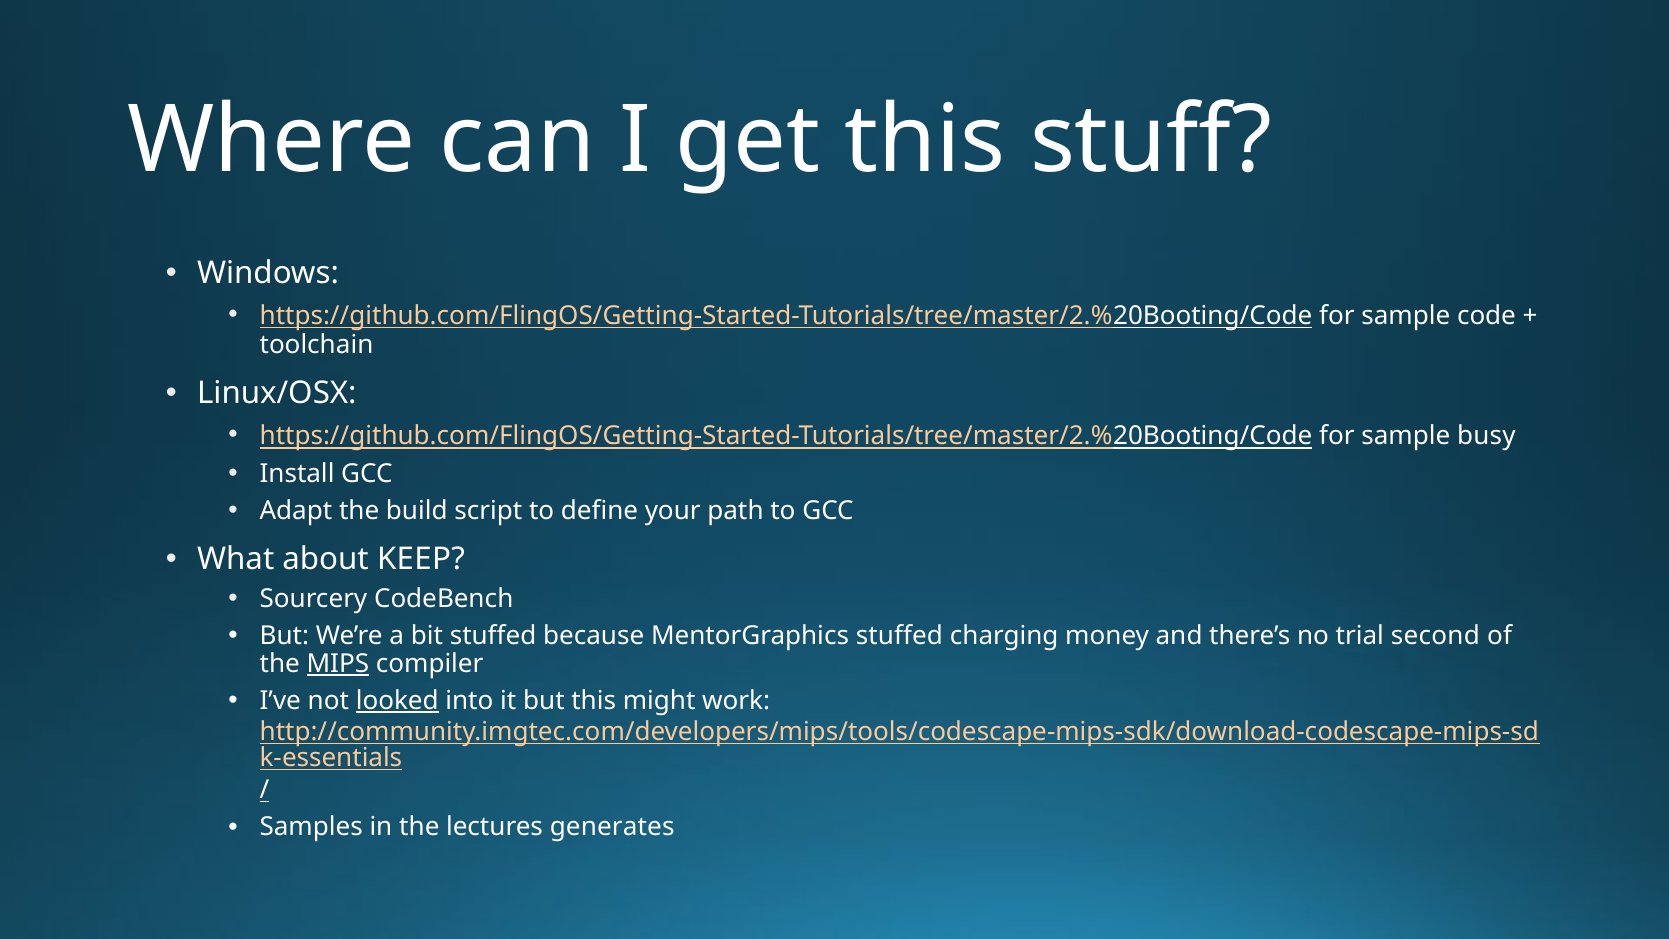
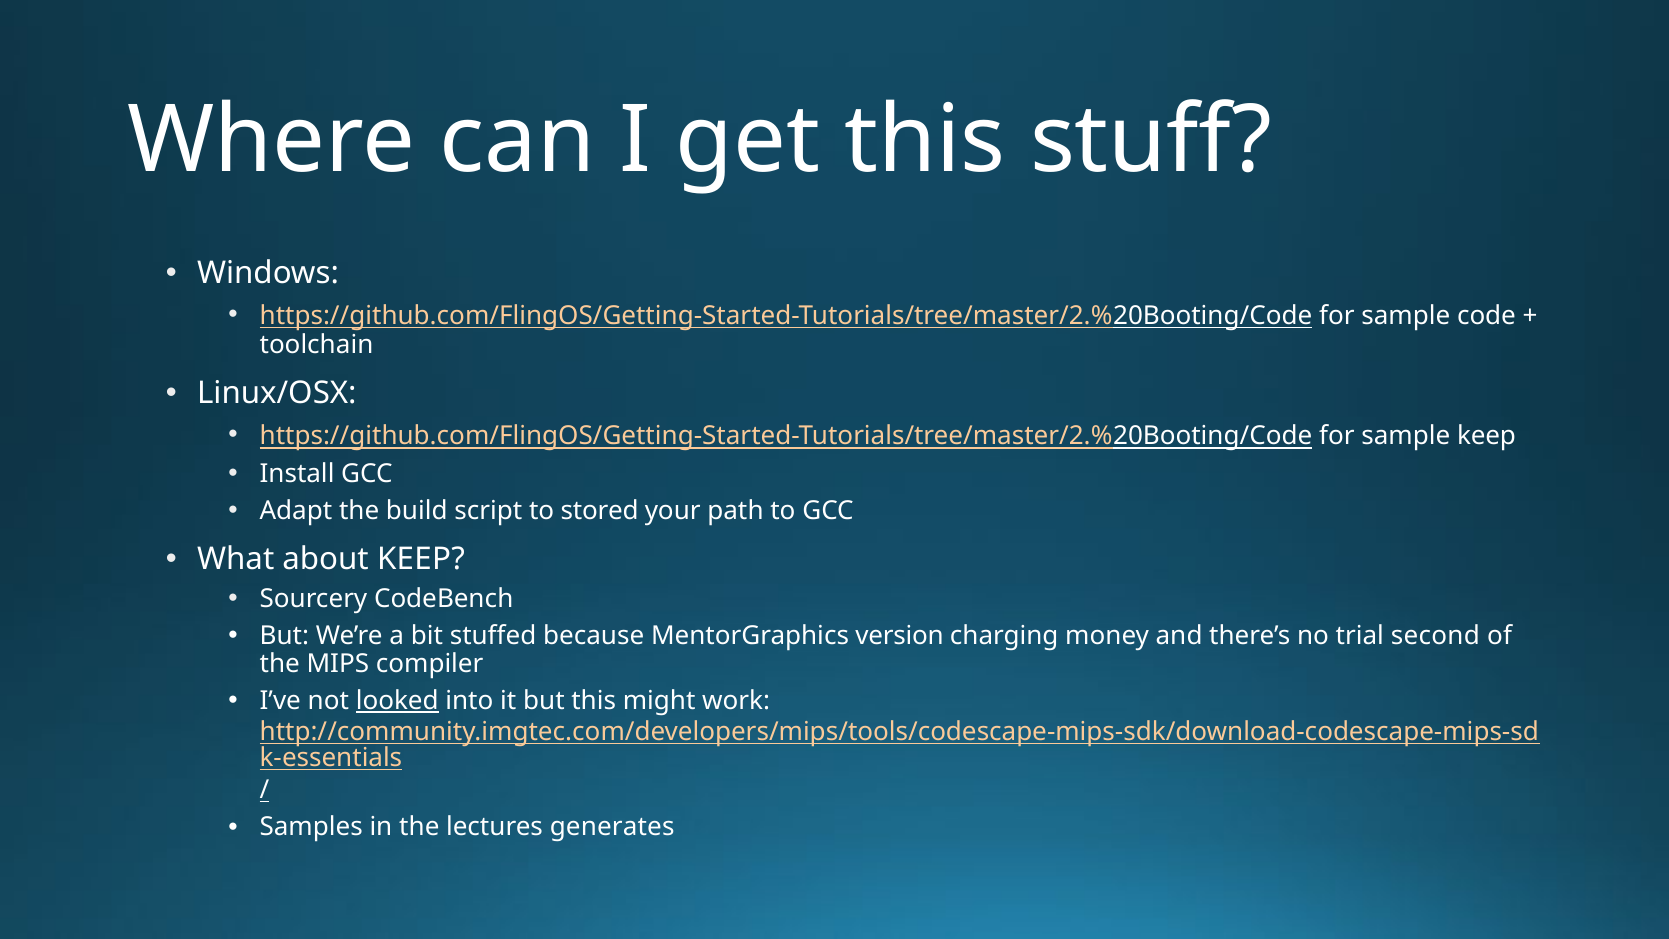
sample busy: busy -> keep
define: define -> stored
MentorGraphics stuffed: stuffed -> version
MIPS underline: present -> none
